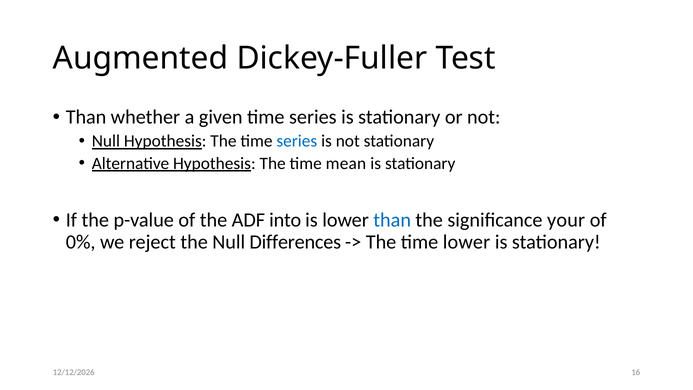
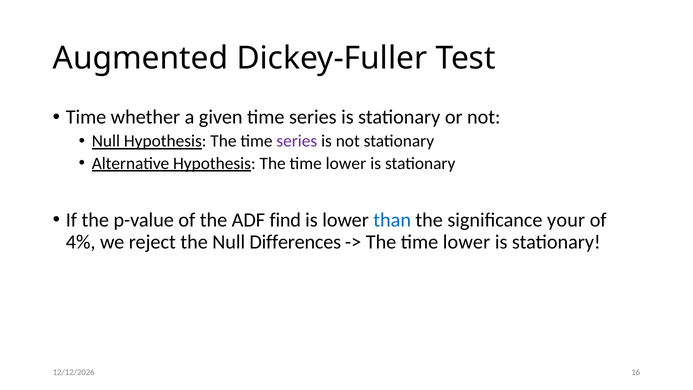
Than at (86, 117): Than -> Time
series at (297, 141) colour: blue -> purple
Hypothesis The time mean: mean -> lower
into: into -> find
0%: 0% -> 4%
